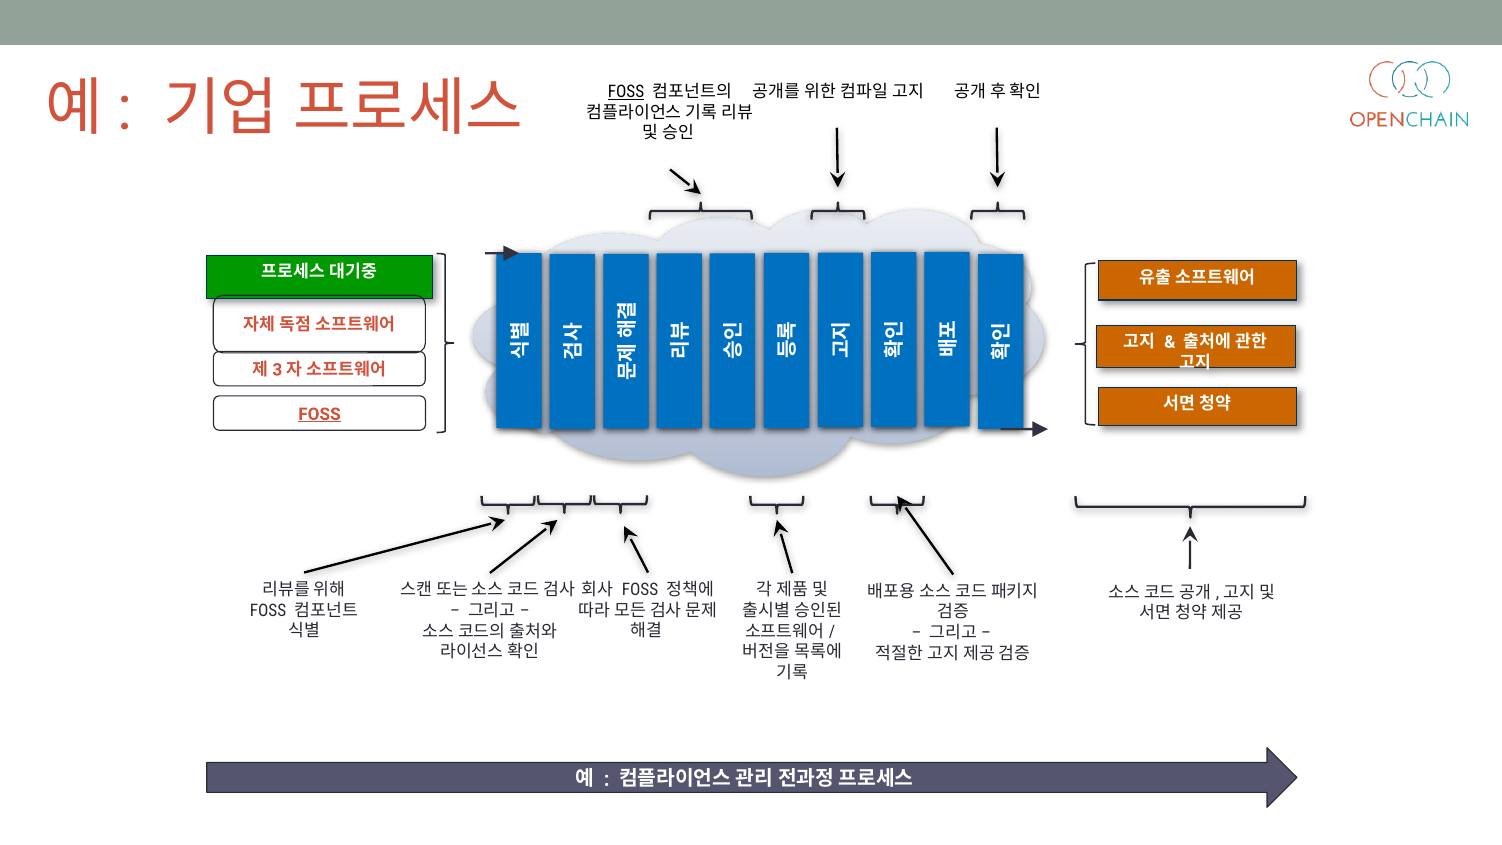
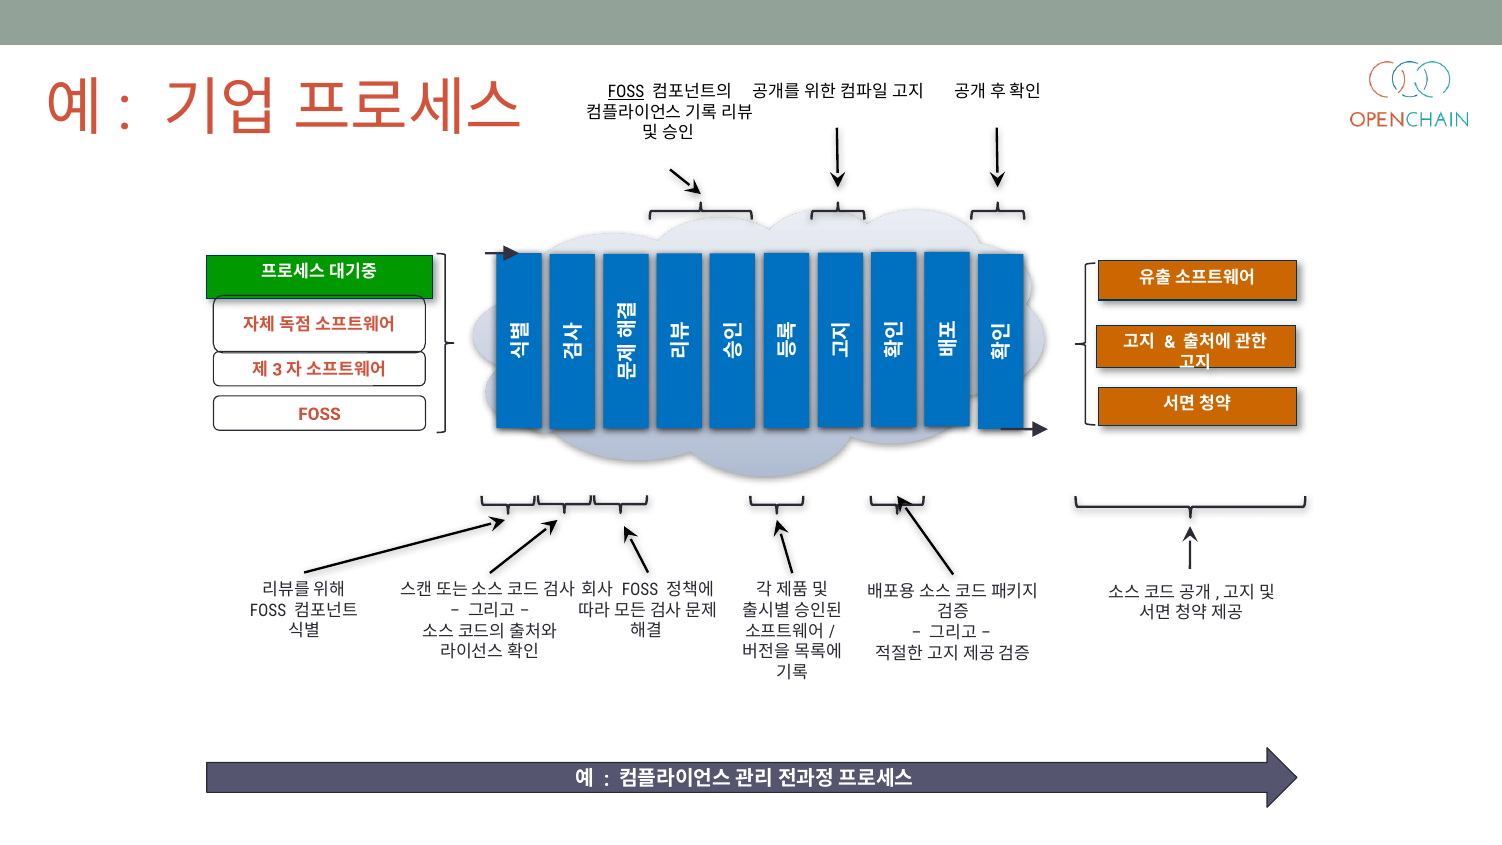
FOSS at (319, 414) underline: present -> none
